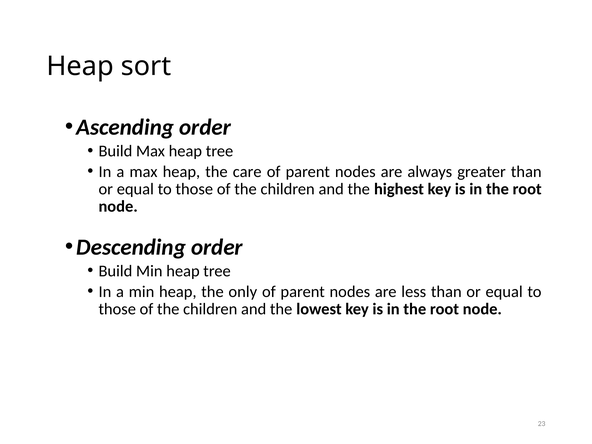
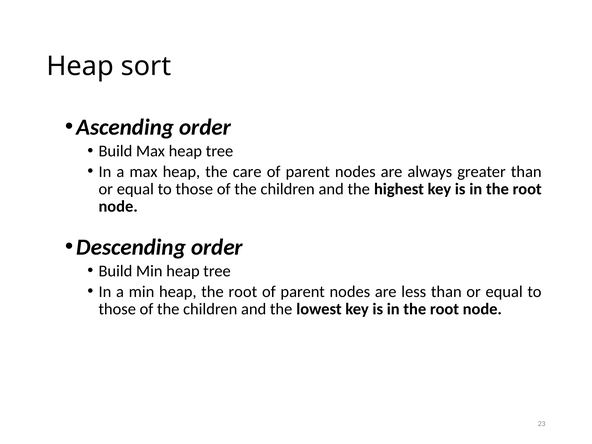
heap the only: only -> root
